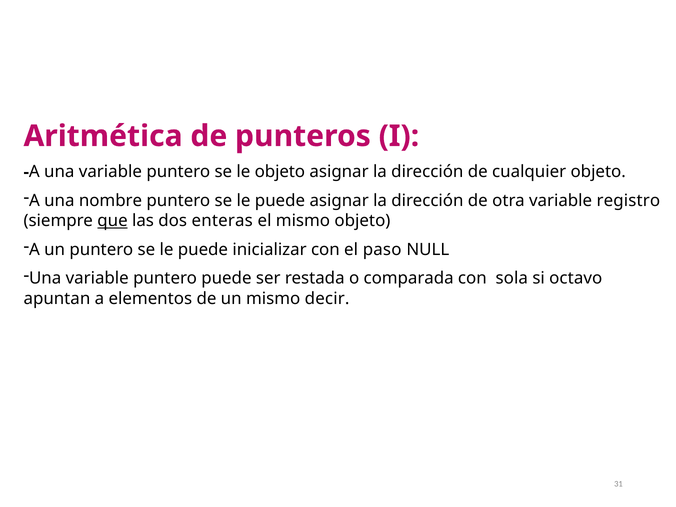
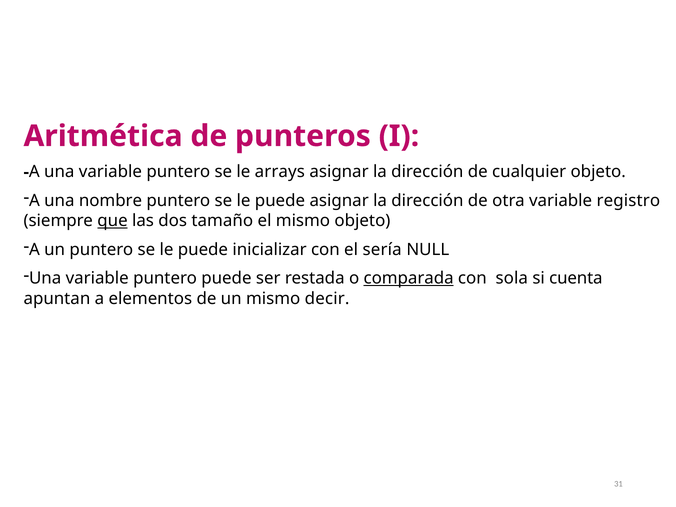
le objeto: objeto -> arrays
enteras: enteras -> tamaño
paso: paso -> sería
comparada underline: none -> present
octavo: octavo -> cuenta
